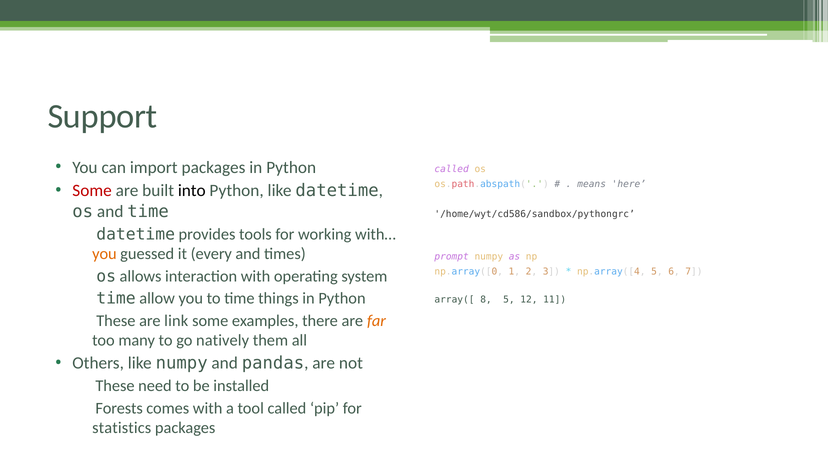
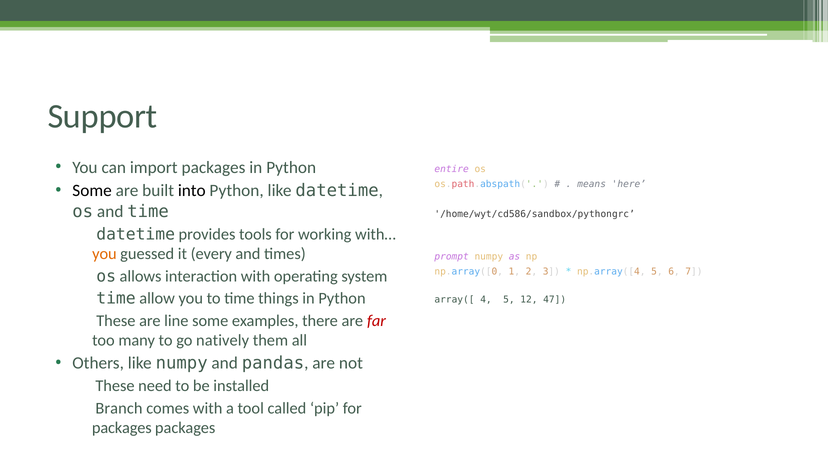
called at (452, 169): called -> entire
Some at (92, 191) colour: red -> black
8: 8 -> 4
11: 11 -> 47
link: link -> line
far colour: orange -> red
Forests: Forests -> Branch
statistics at (122, 428): statistics -> packages
